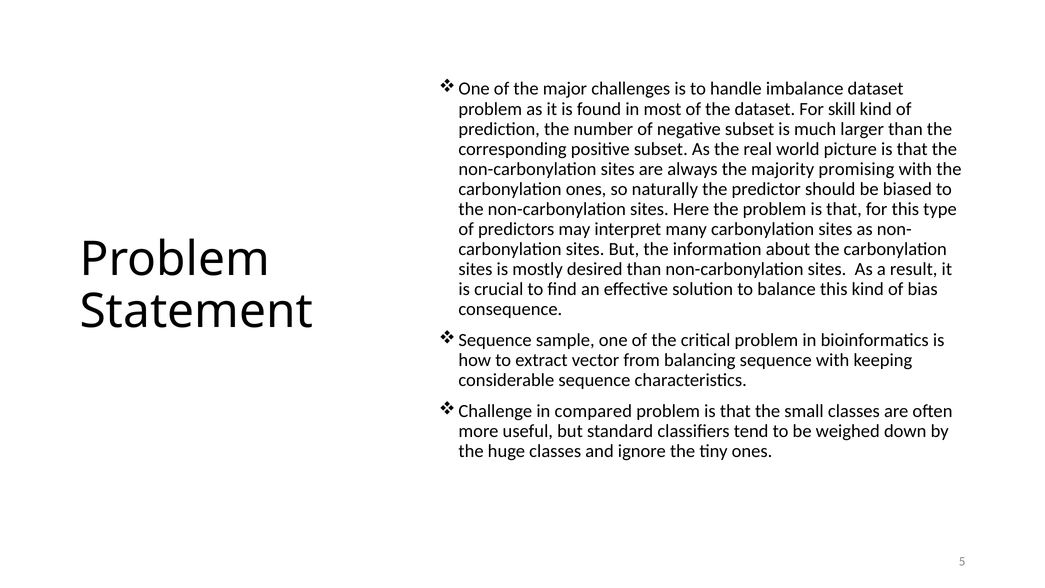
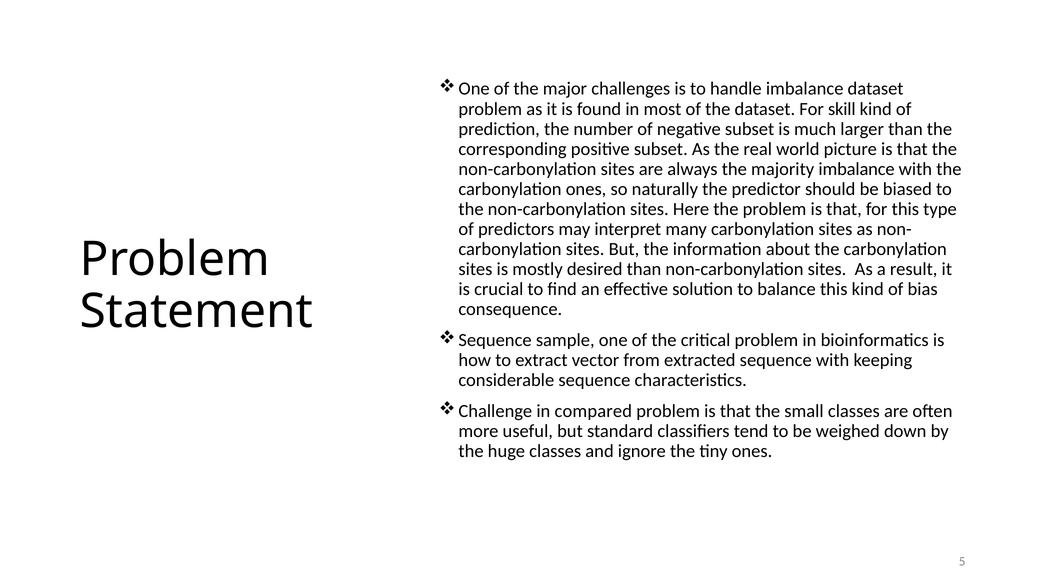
majority promising: promising -> imbalance
balancing: balancing -> extracted
